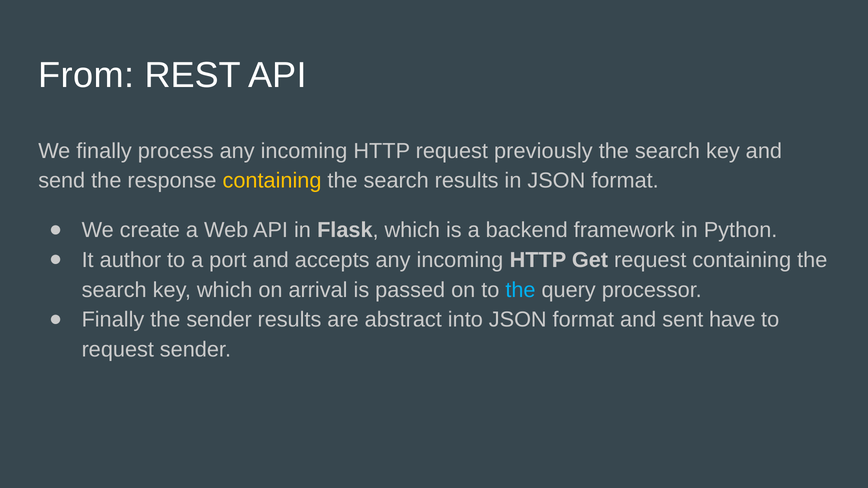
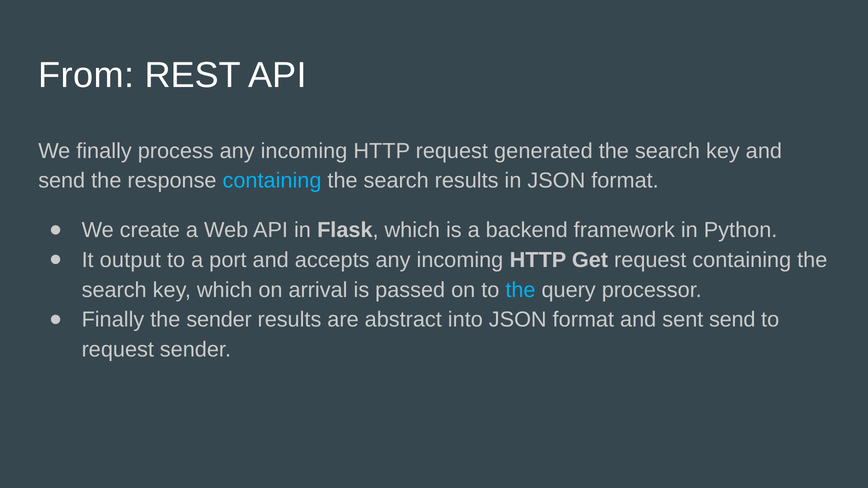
previously: previously -> generated
containing at (272, 181) colour: yellow -> light blue
author: author -> output
sent have: have -> send
